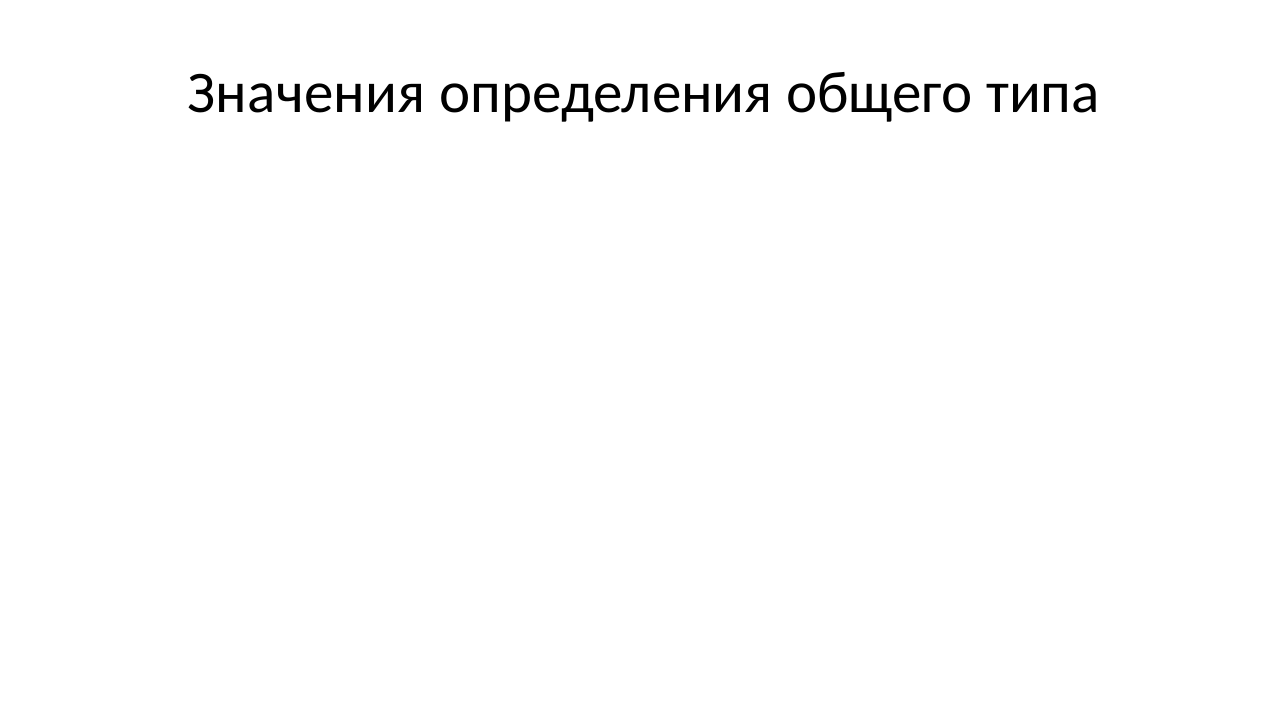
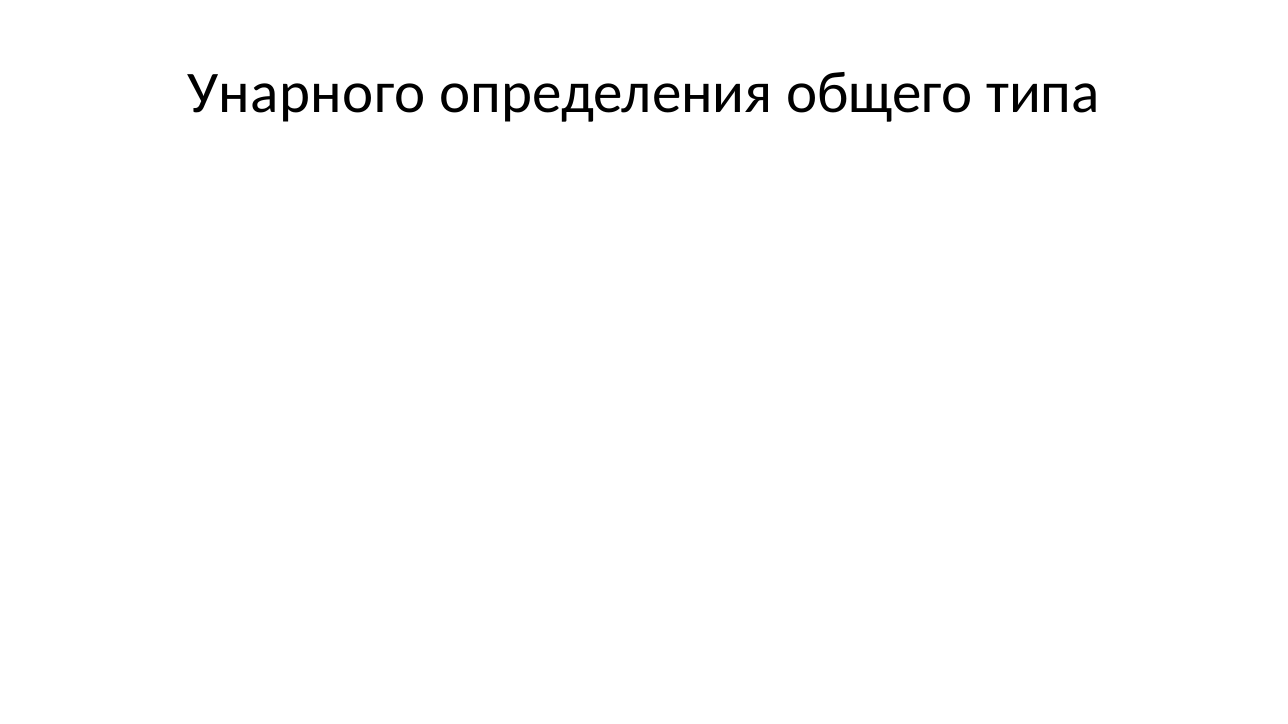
Значения: Значения -> Унарного
